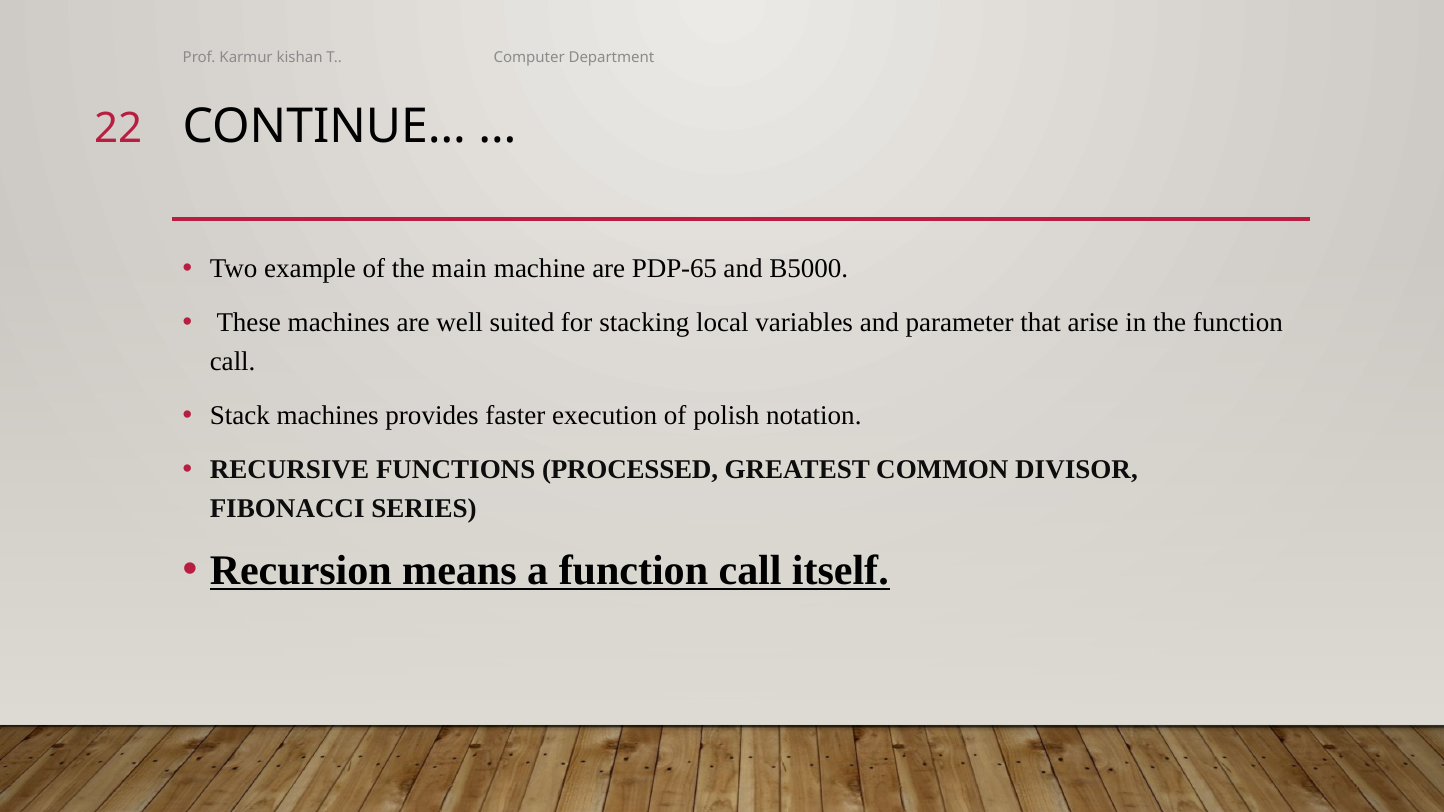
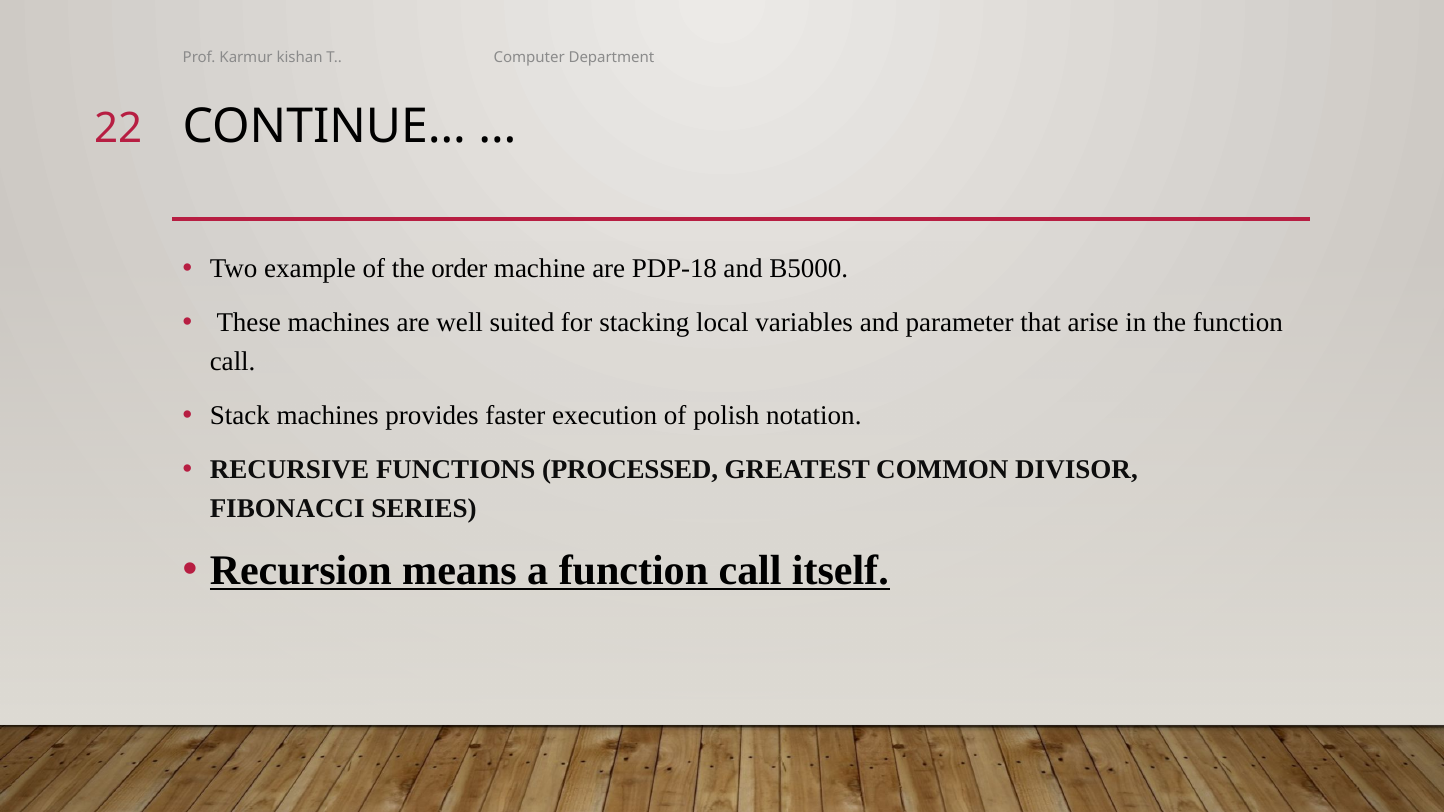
main: main -> order
PDP-65: PDP-65 -> PDP-18
